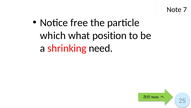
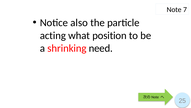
free: free -> also
which: which -> acting
